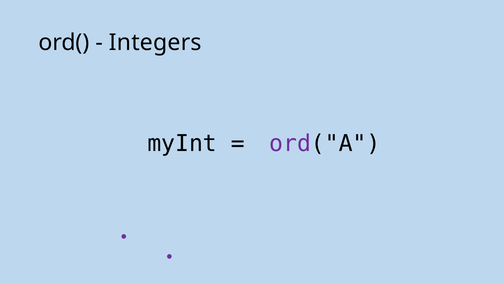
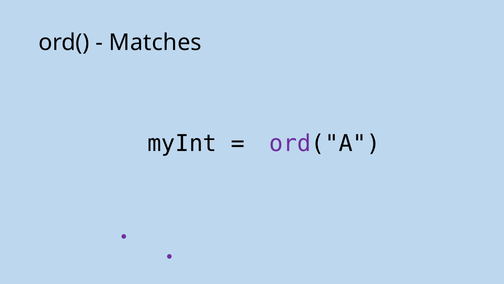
Integers: Integers -> Matches
